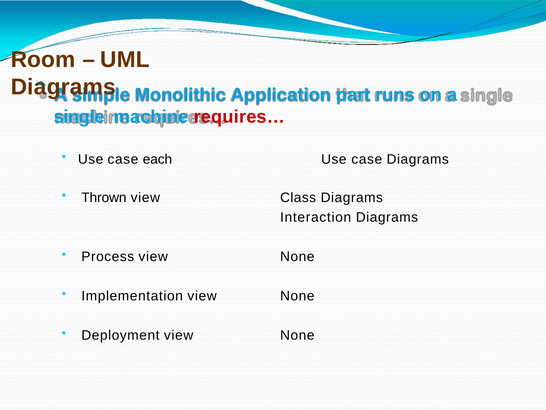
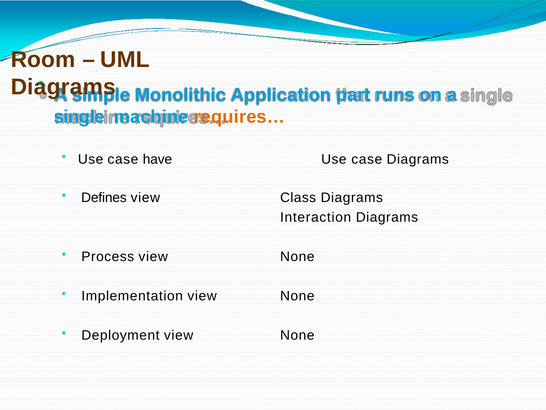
requires… colour: red -> orange
each: each -> have
Thrown: Thrown -> Defines
